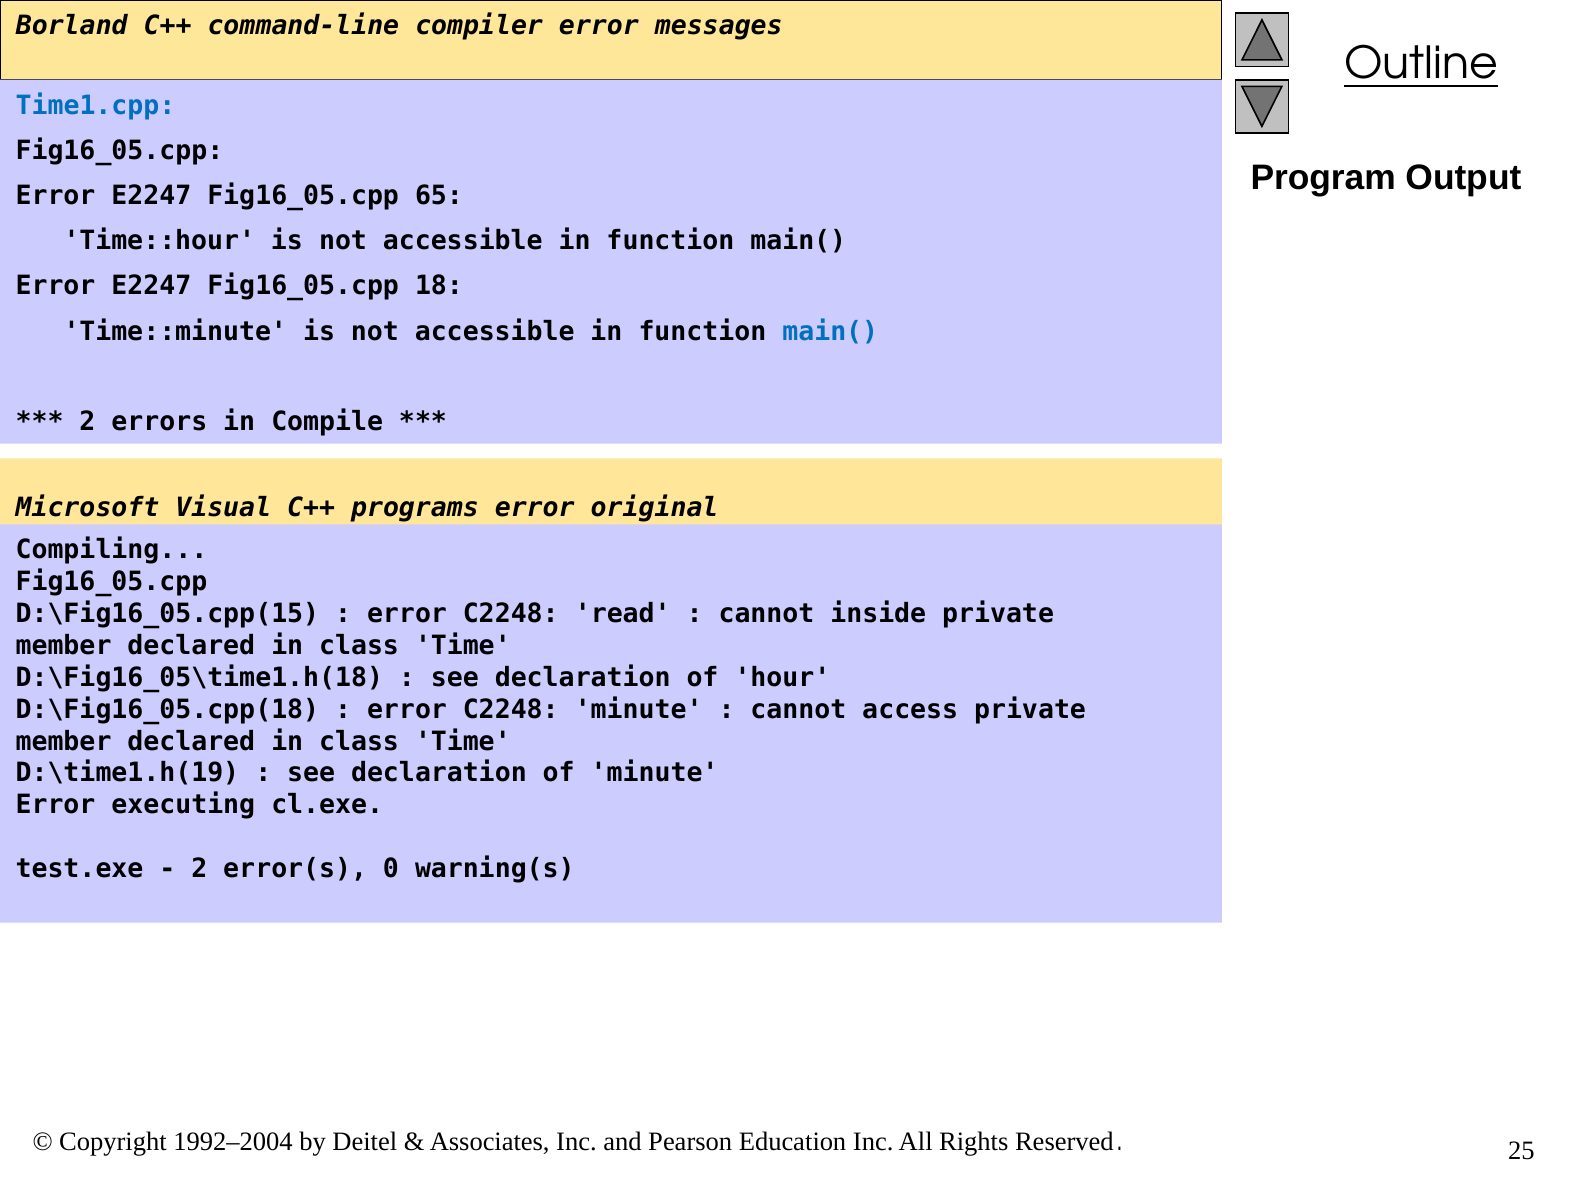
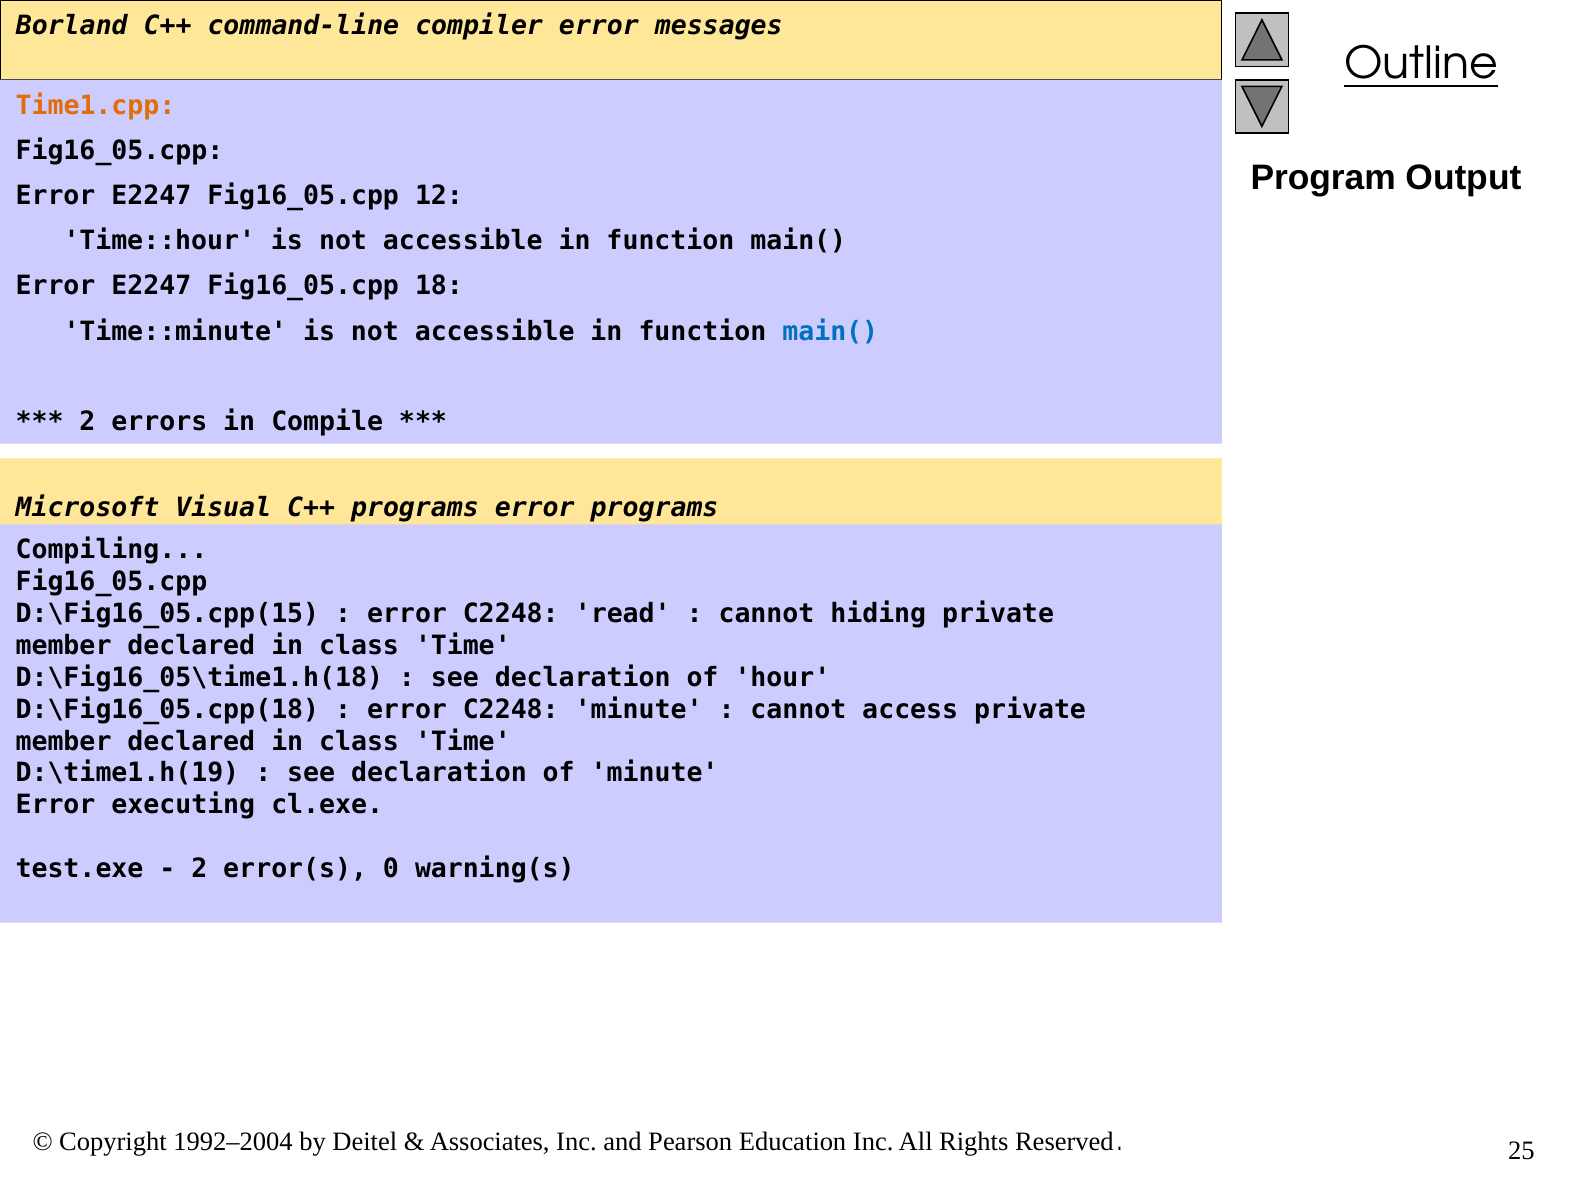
Time1.cpp colour: blue -> orange
65: 65 -> 12
error original: original -> programs
inside: inside -> hiding
